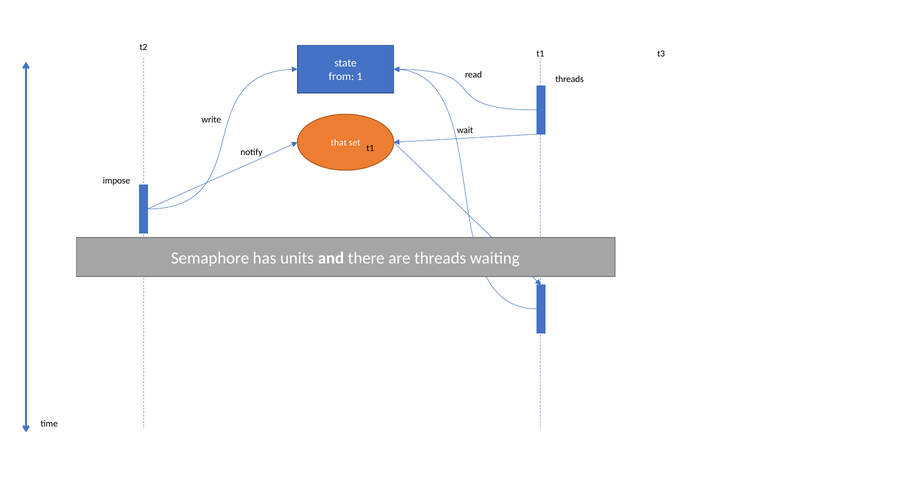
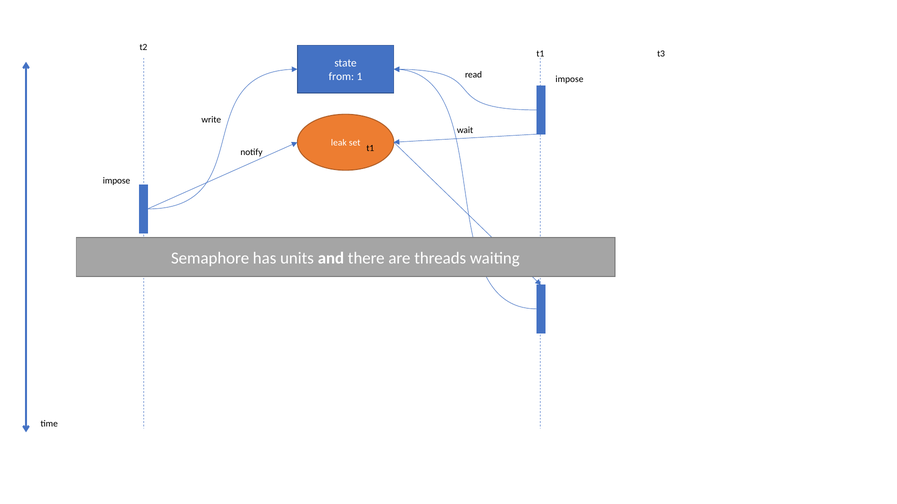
threads at (570, 79): threads -> impose
that: that -> leak
